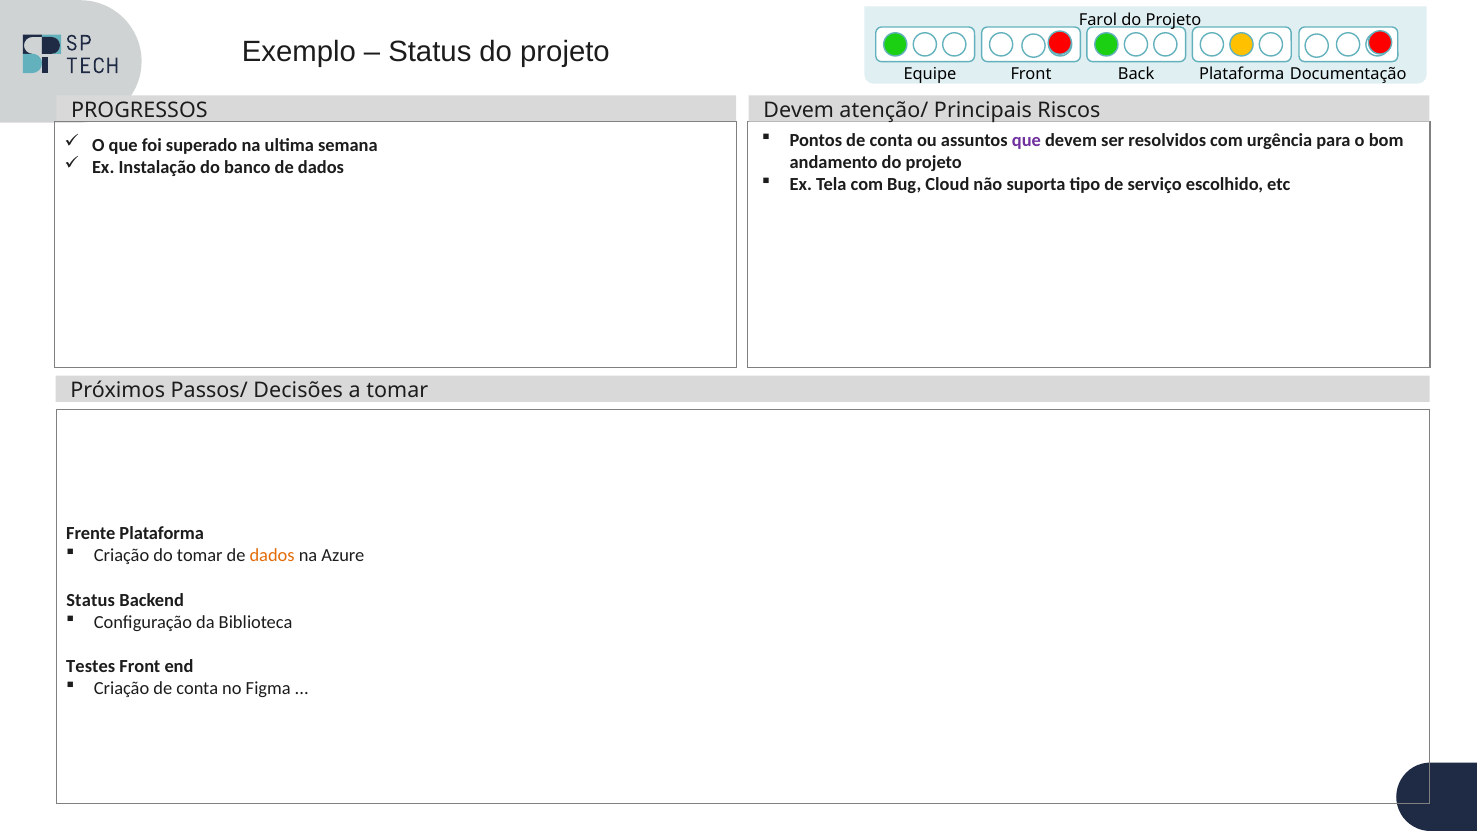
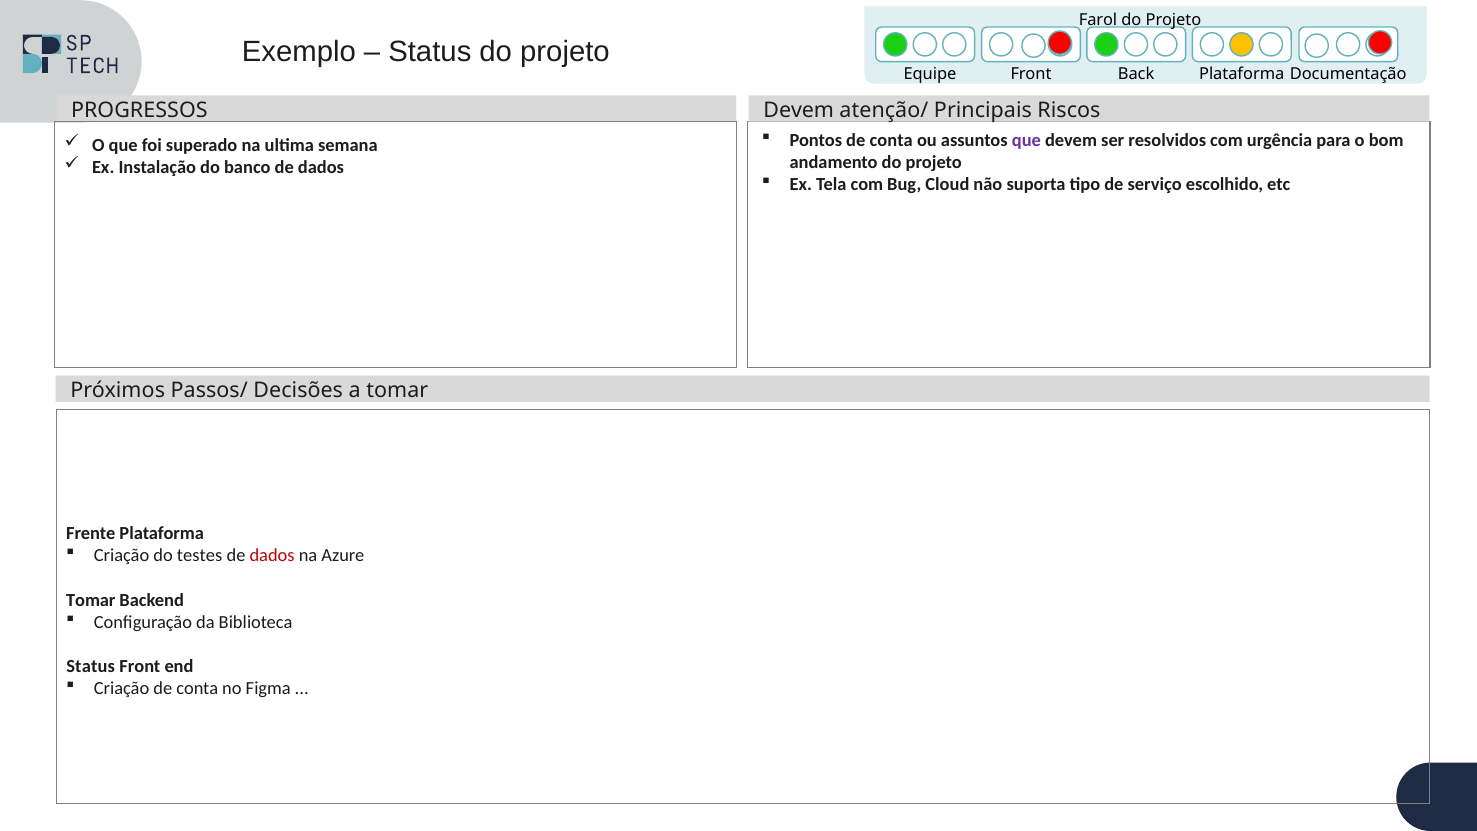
do tomar: tomar -> testes
dados at (272, 556) colour: orange -> red
Status at (91, 600): Status -> Tomar
Testes at (91, 666): Testes -> Status
